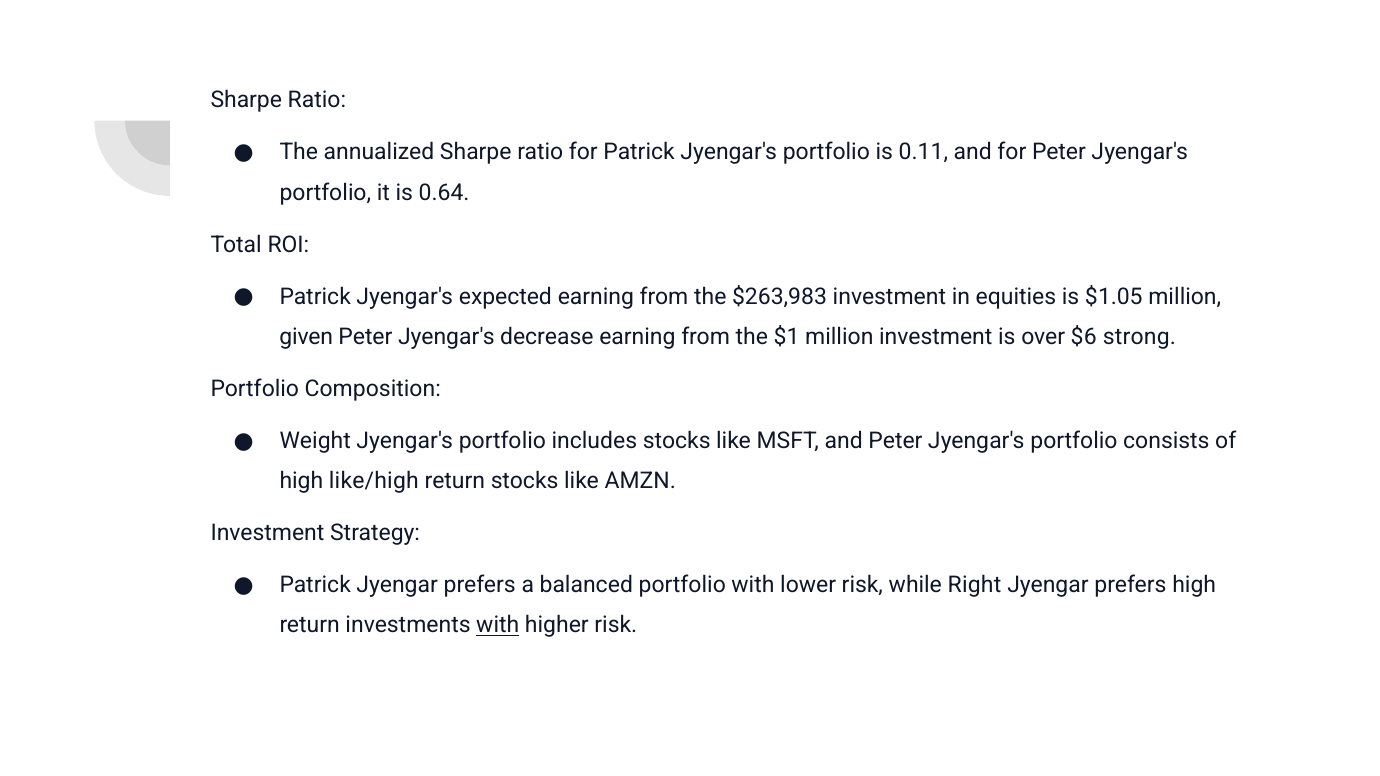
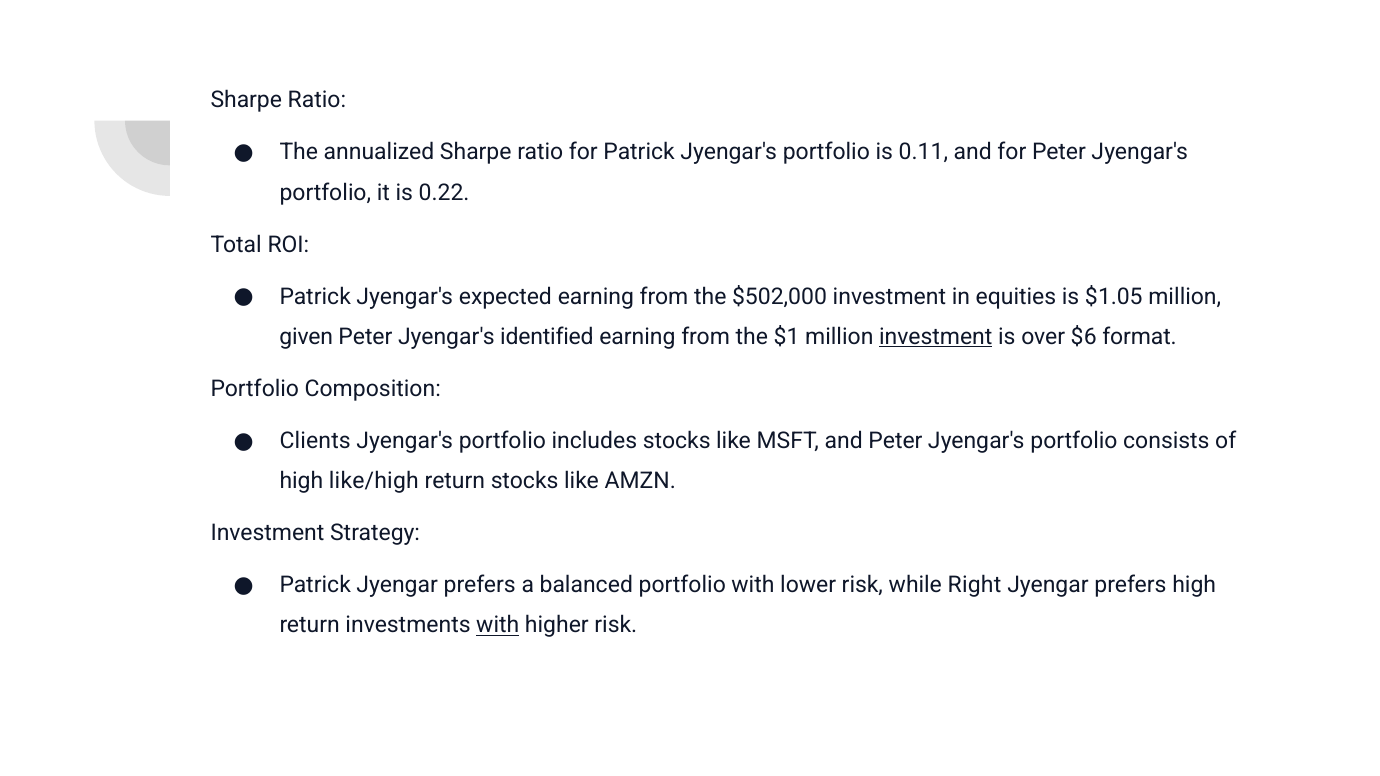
0.64: 0.64 -> 0.22
$263,983: $263,983 -> $502,000
decrease: decrease -> identified
investment at (936, 337) underline: none -> present
strong: strong -> format
Weight: Weight -> Clients
